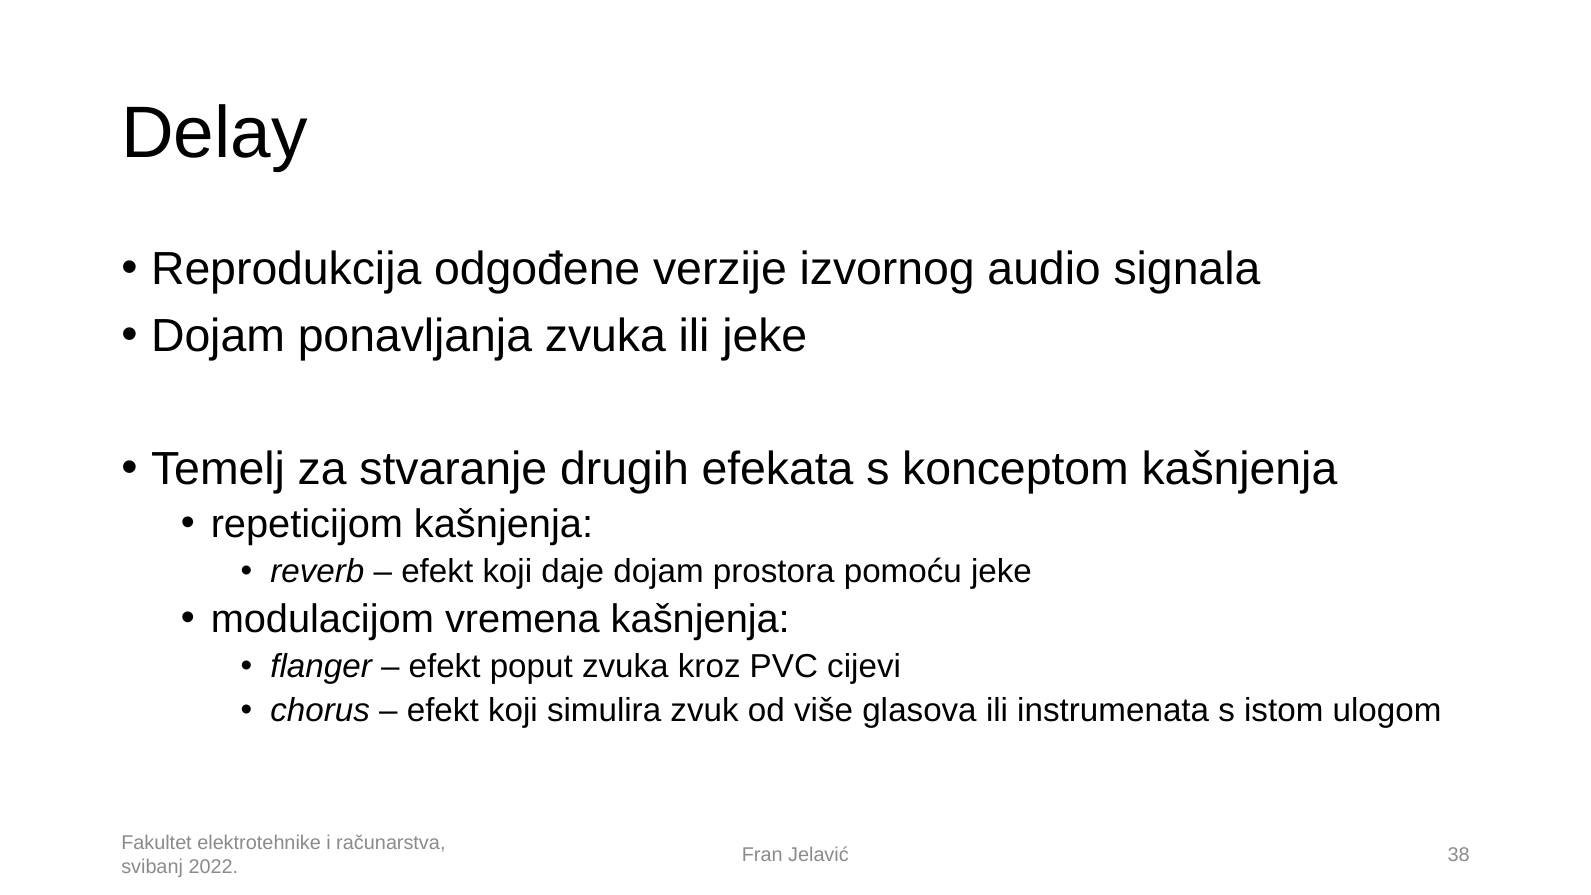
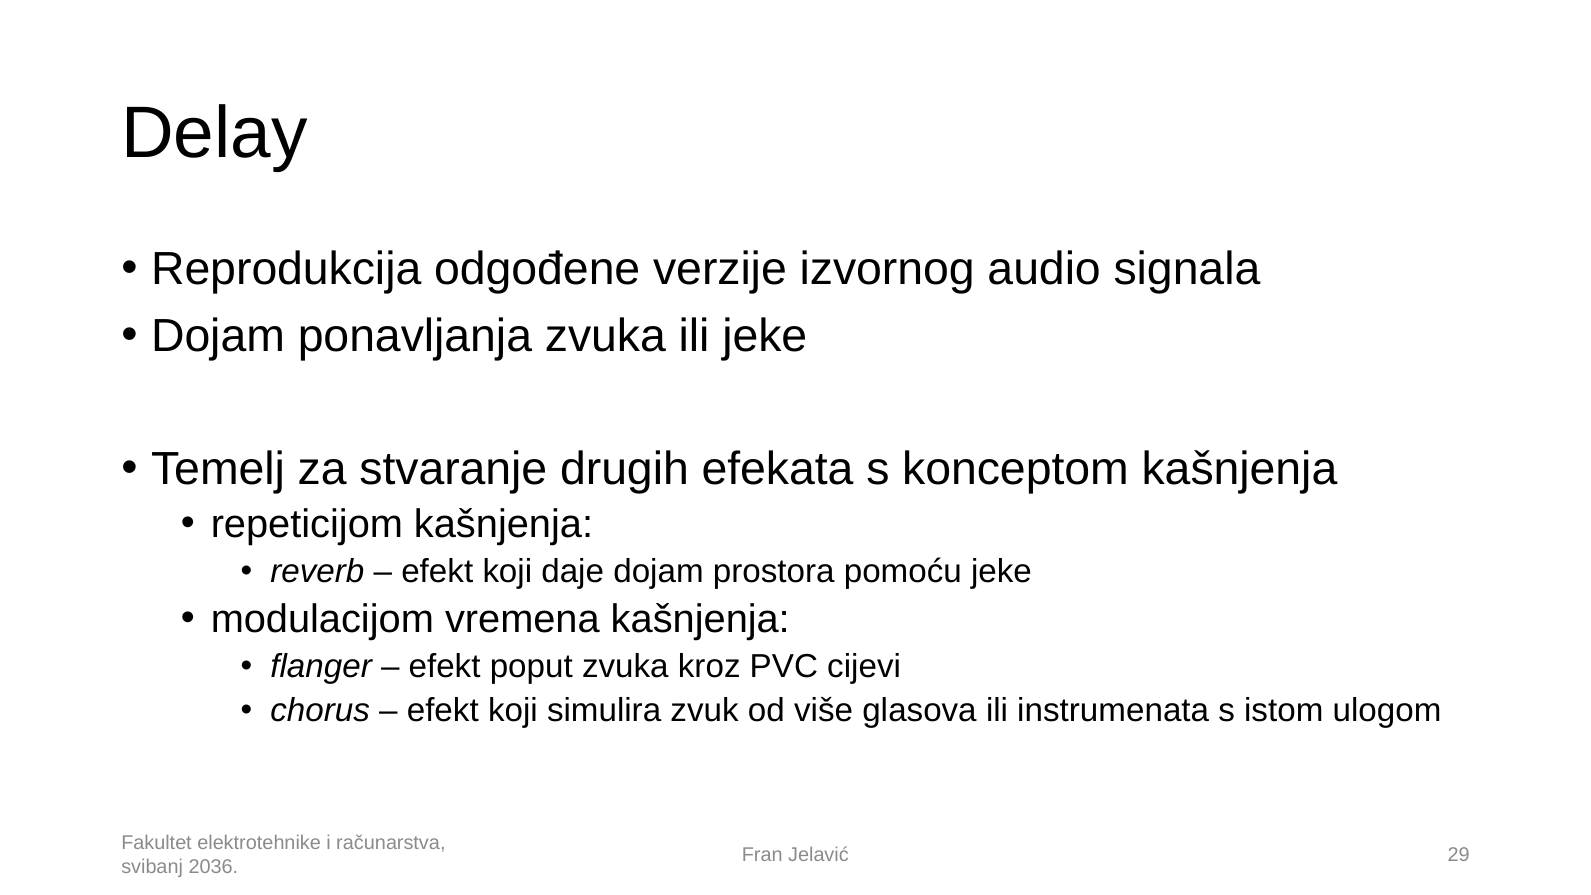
38: 38 -> 29
2022: 2022 -> 2036
